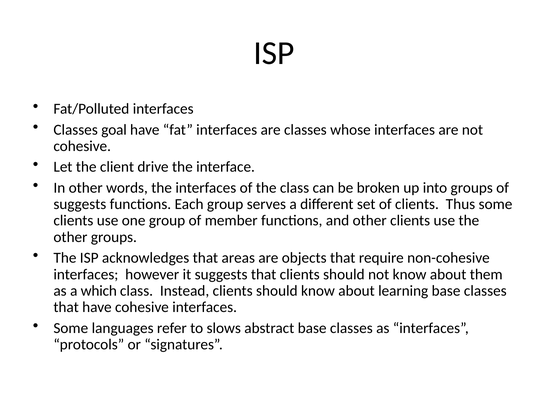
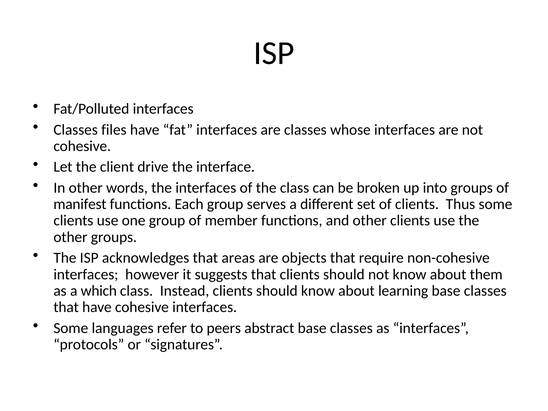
goal: goal -> files
suggests at (80, 204): suggests -> manifest
slows: slows -> peers
